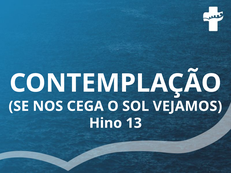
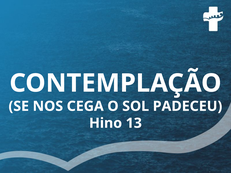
VEJAMOS: VEJAMOS -> PADECEU
